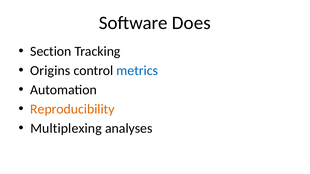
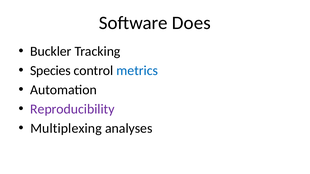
Section: Section -> Buckler
Origins: Origins -> Species
Reproducibility colour: orange -> purple
